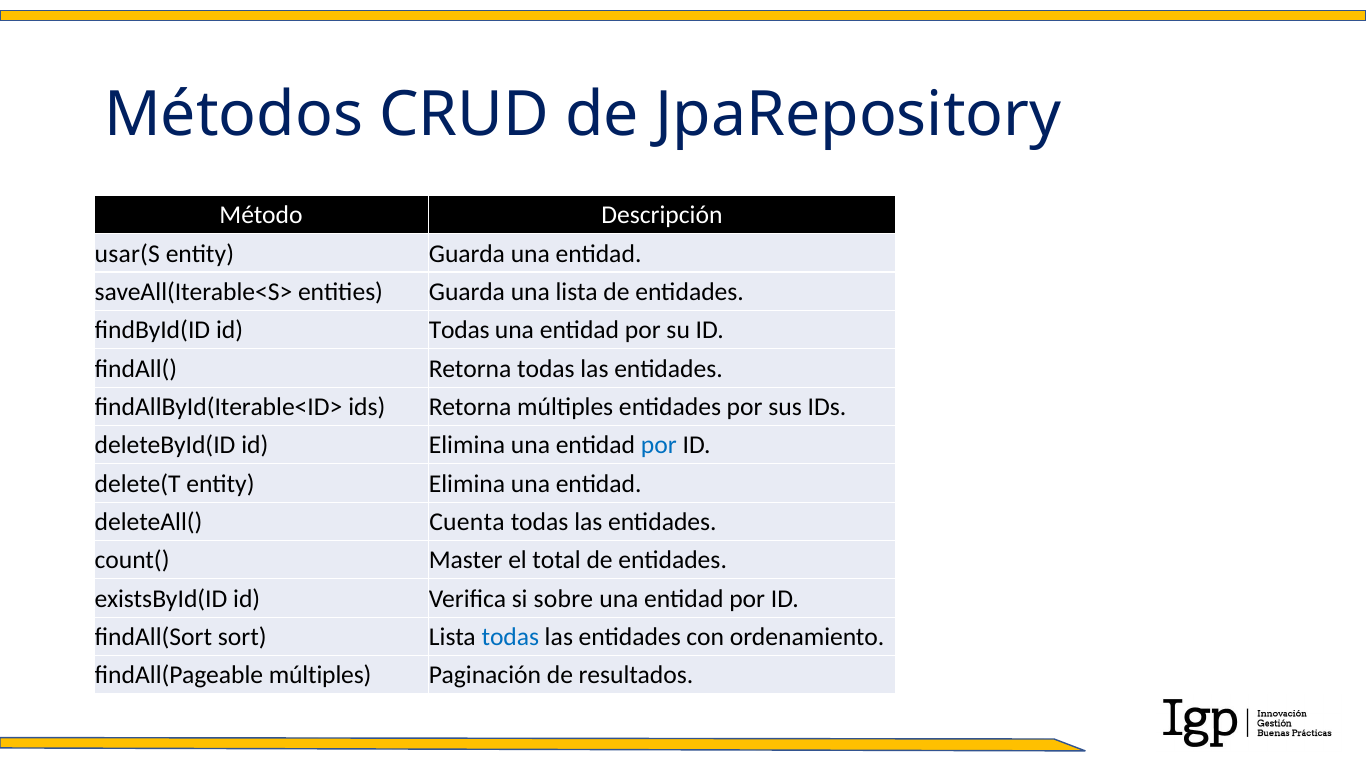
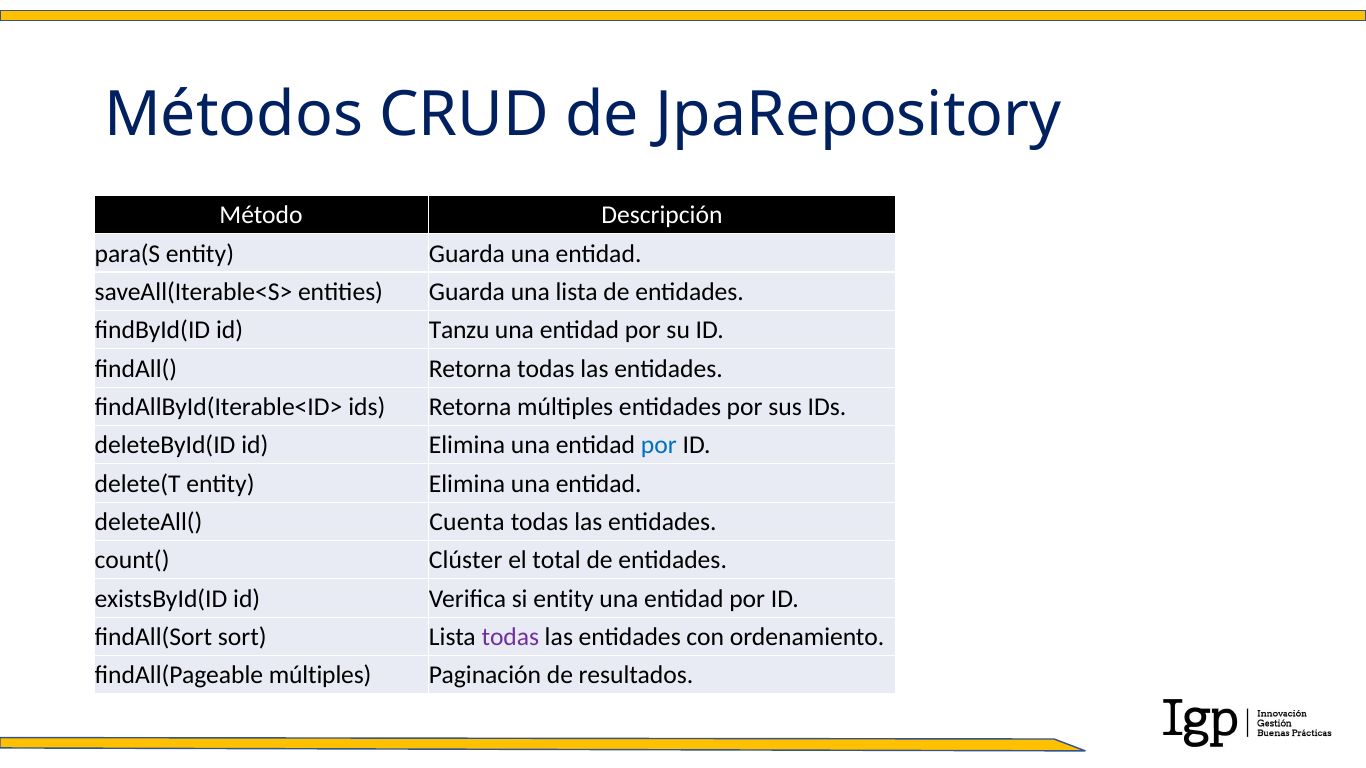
usar(S: usar(S -> para(S
id Todas: Todas -> Tanzu
Master: Master -> Clúster
si sobre: sobre -> entity
todas at (510, 637) colour: blue -> purple
